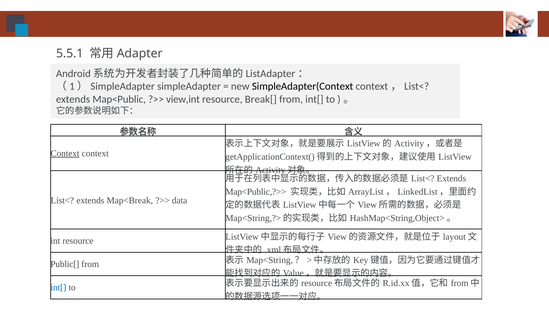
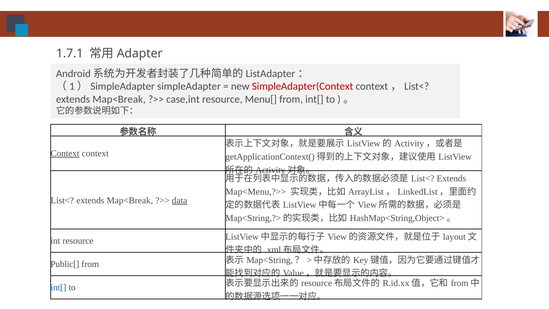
5.5.1: 5.5.1 -> 1.7.1
SimpleAdapter(Context colour: black -> red
Map<Public at (119, 99): Map<Public -> Map<Break
view,int: view,int -> case,int
Break[: Break[ -> Menu[
Map<Public,?>>: Map<Public,?>> -> Map<Menu,?>>
data underline: none -> present
